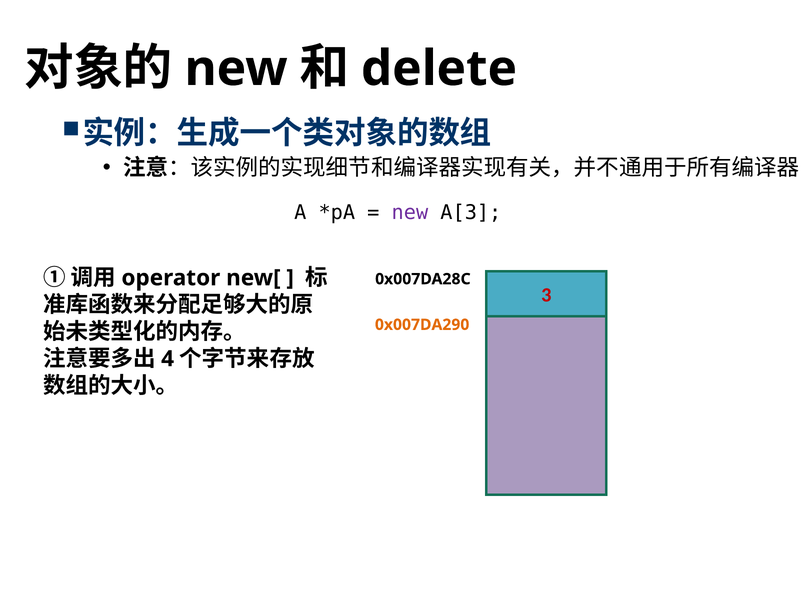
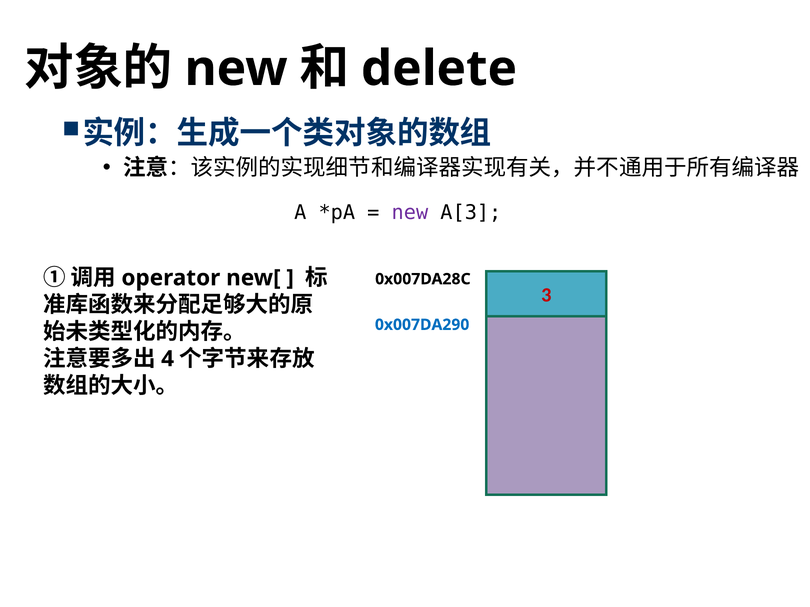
0x007DA290 colour: orange -> blue
